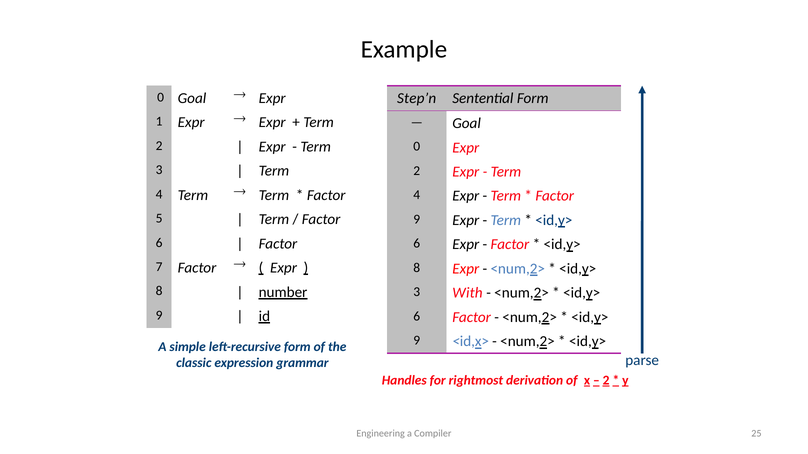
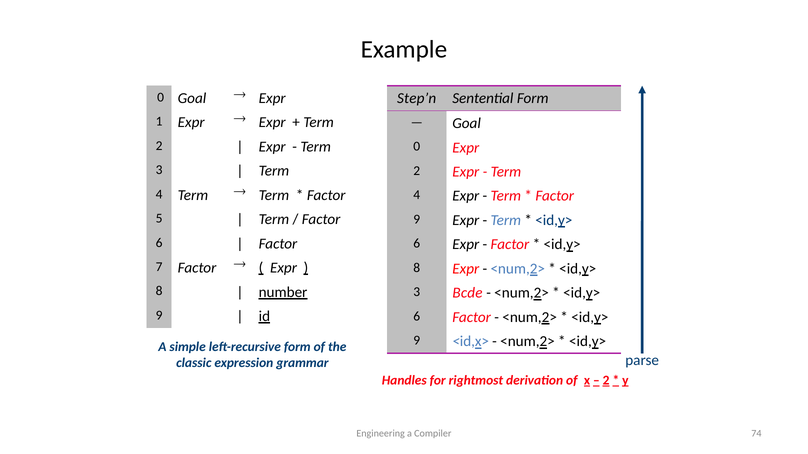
With: With -> Bcde
25: 25 -> 74
